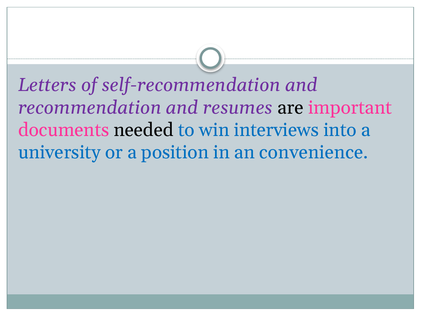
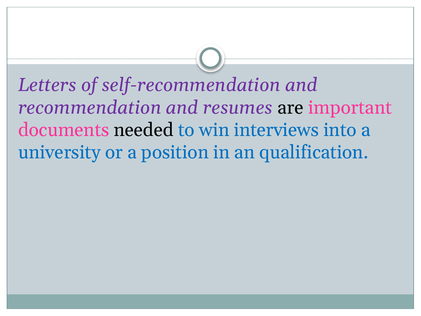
convenience: convenience -> qualification
